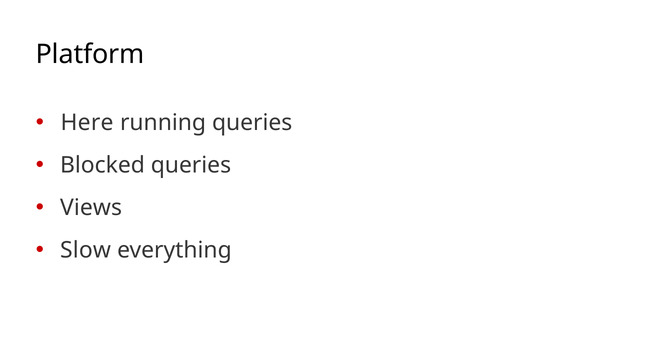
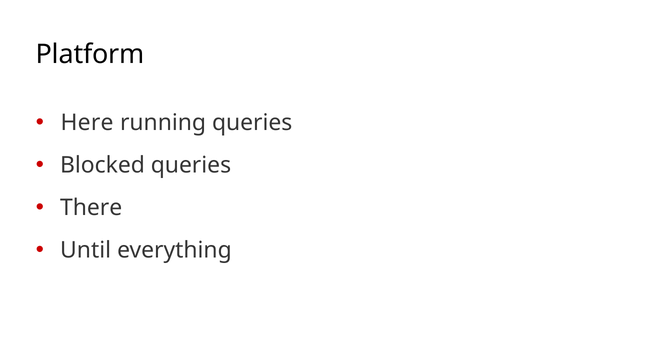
Views: Views -> There
Slow: Slow -> Until
